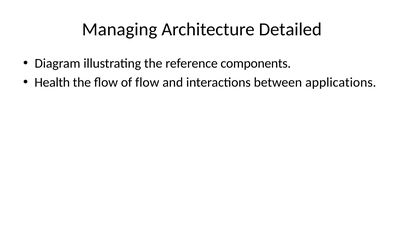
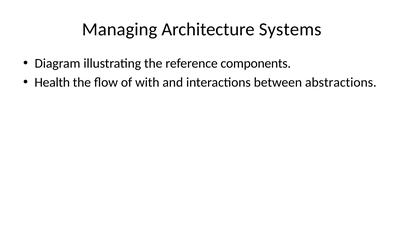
Detailed: Detailed -> Systems
of flow: flow -> with
applications: applications -> abstractions
